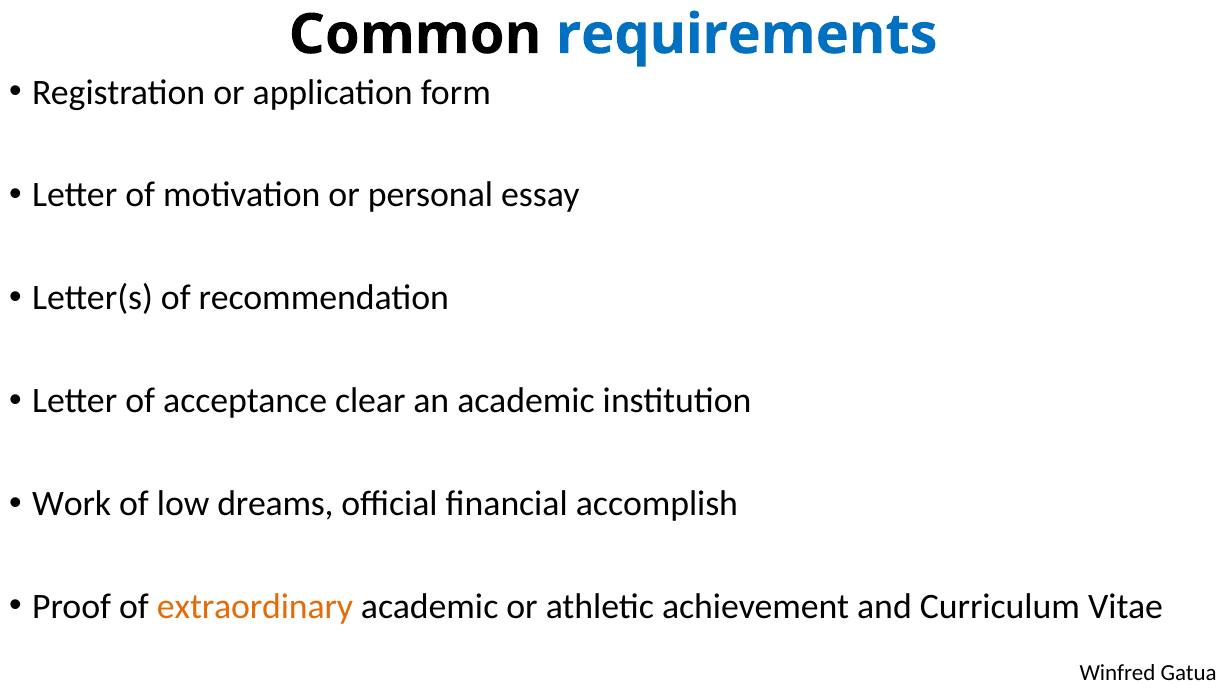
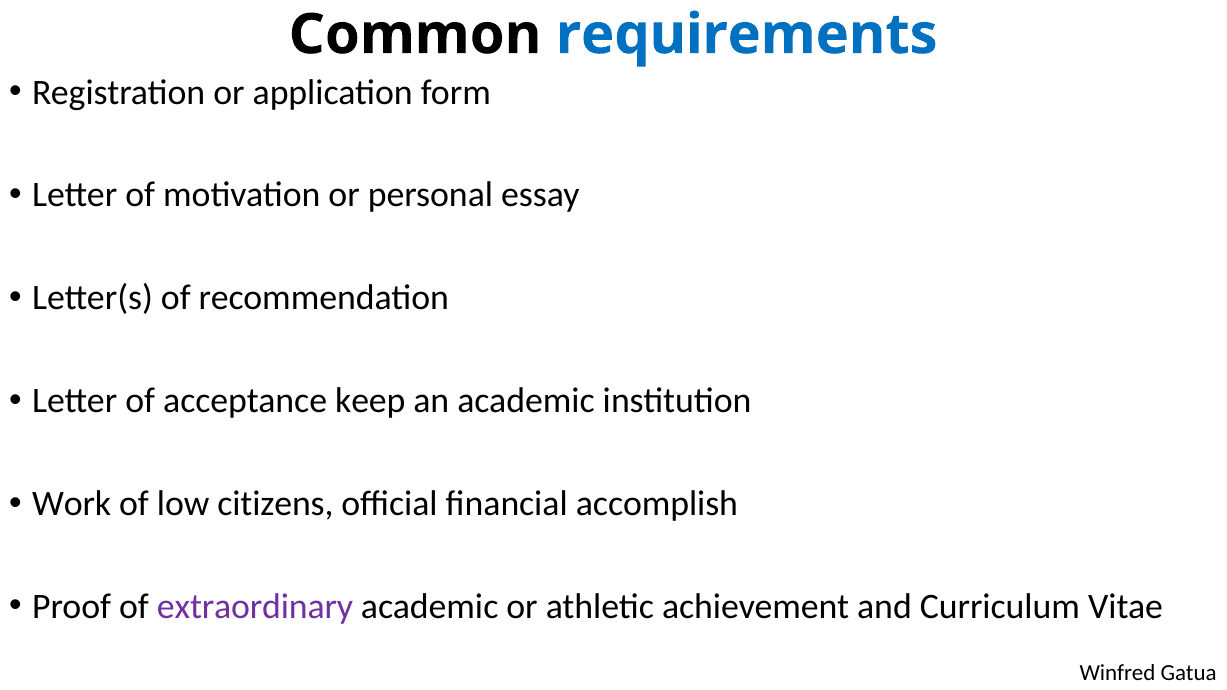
clear: clear -> keep
dreams: dreams -> citizens
extraordinary colour: orange -> purple
